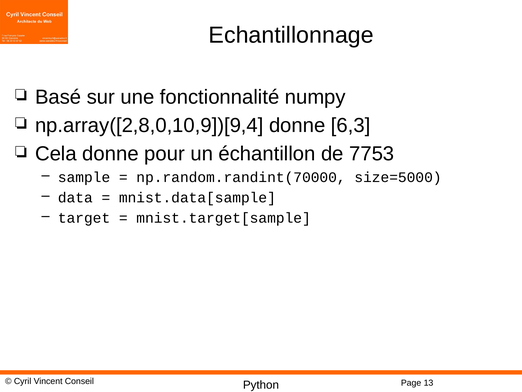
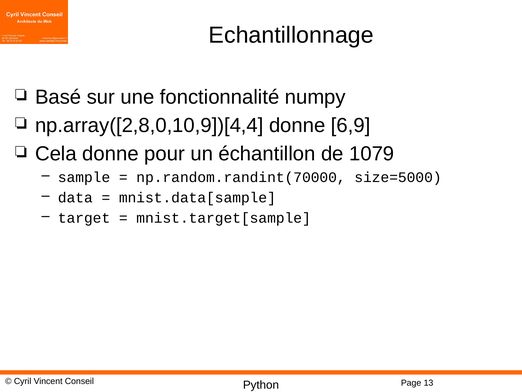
np.array([2,8,0,10,9])[9,4: np.array([2,8,0,10,9])[9,4 -> np.array([2,8,0,10,9])[4,4
6,3: 6,3 -> 6,9
7753: 7753 -> 1079
